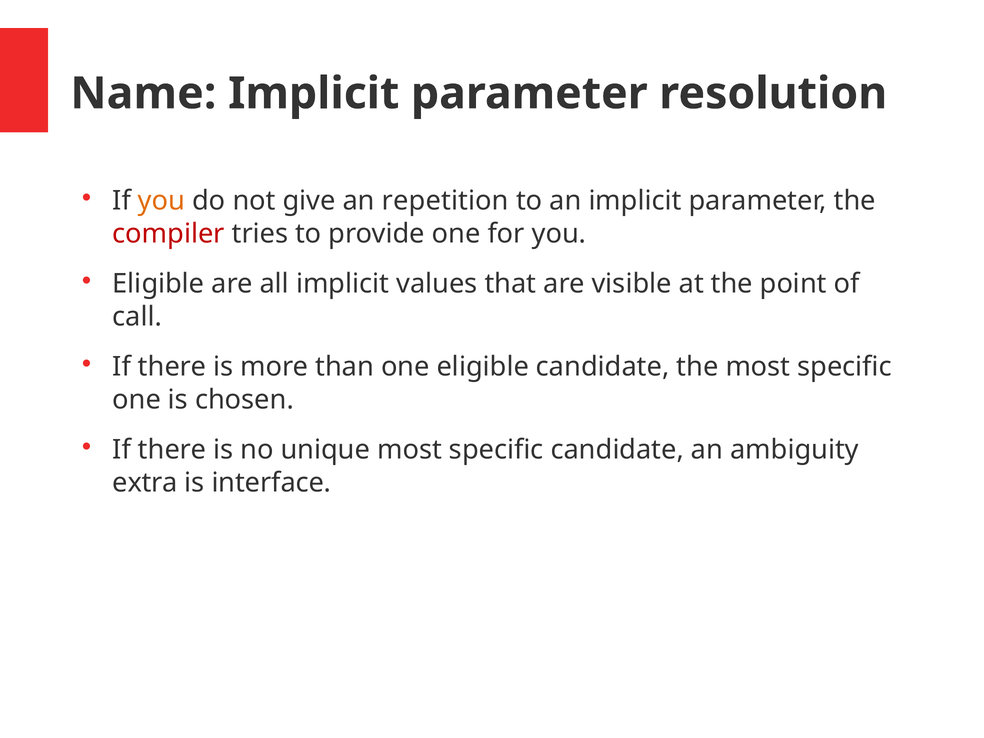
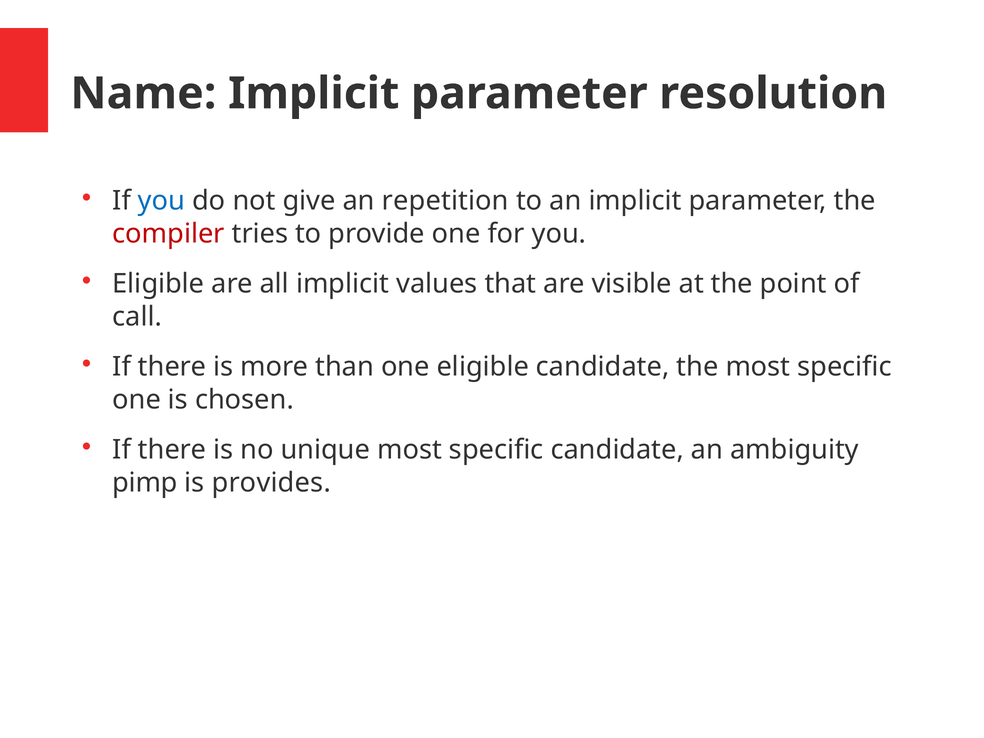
you at (162, 201) colour: orange -> blue
extra: extra -> pimp
interface: interface -> provides
